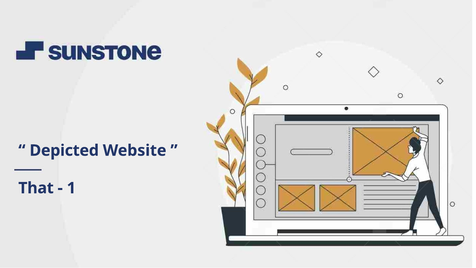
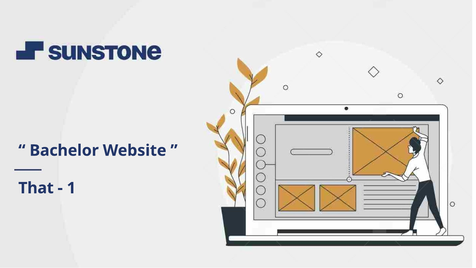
Depicted: Depicted -> Bachelor
